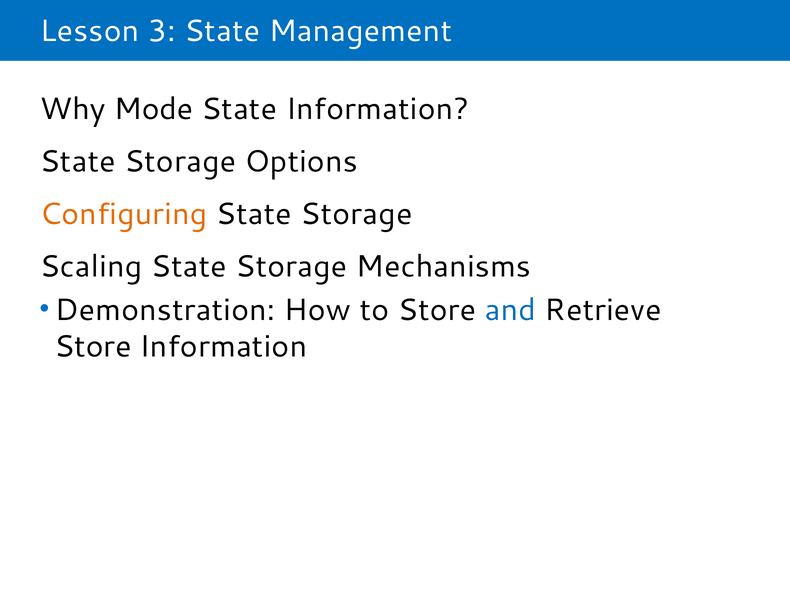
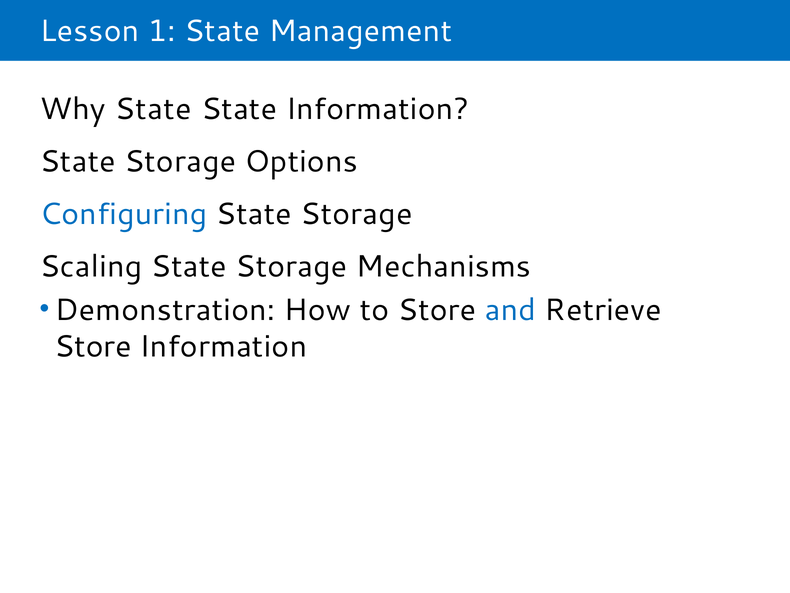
3: 3 -> 1
Why Mode: Mode -> State
Configuring colour: orange -> blue
